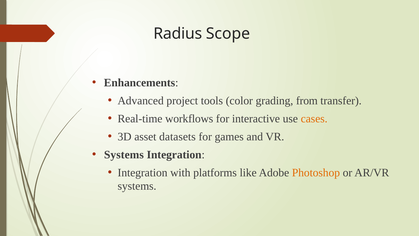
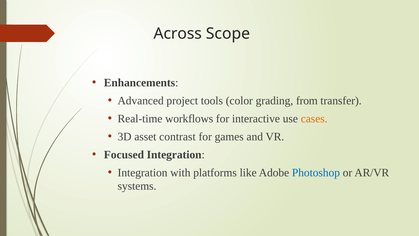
Radius: Radius -> Across
datasets: datasets -> contrast
Systems at (124, 154): Systems -> Focused
Photoshop colour: orange -> blue
